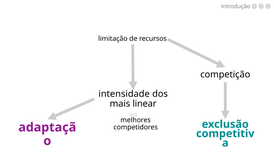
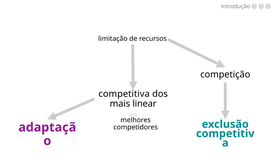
intensidade: intensidade -> competitiva
